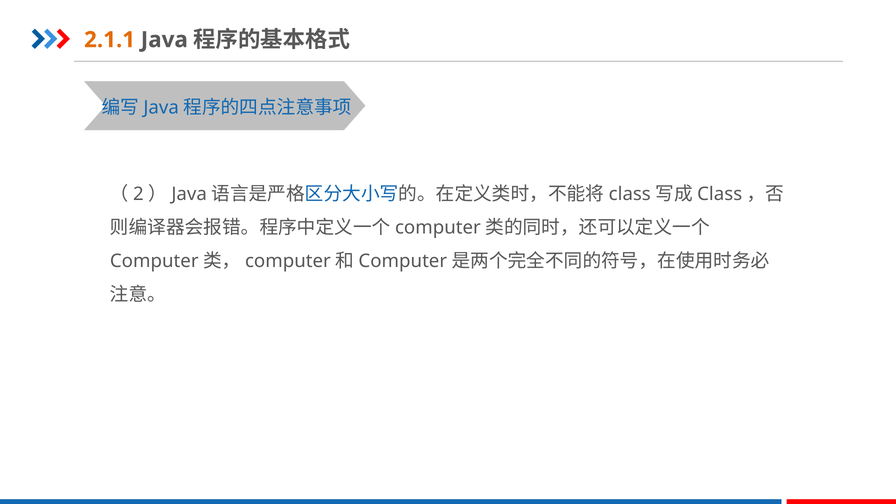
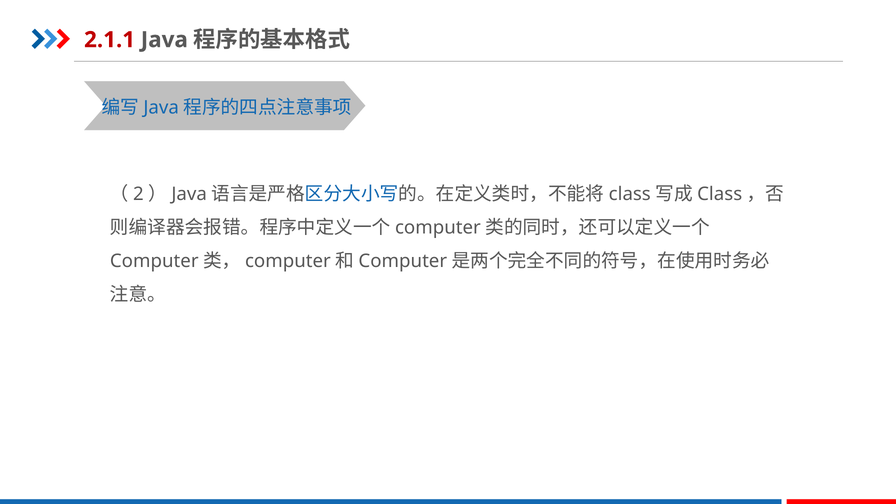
2.1.1 colour: orange -> red
